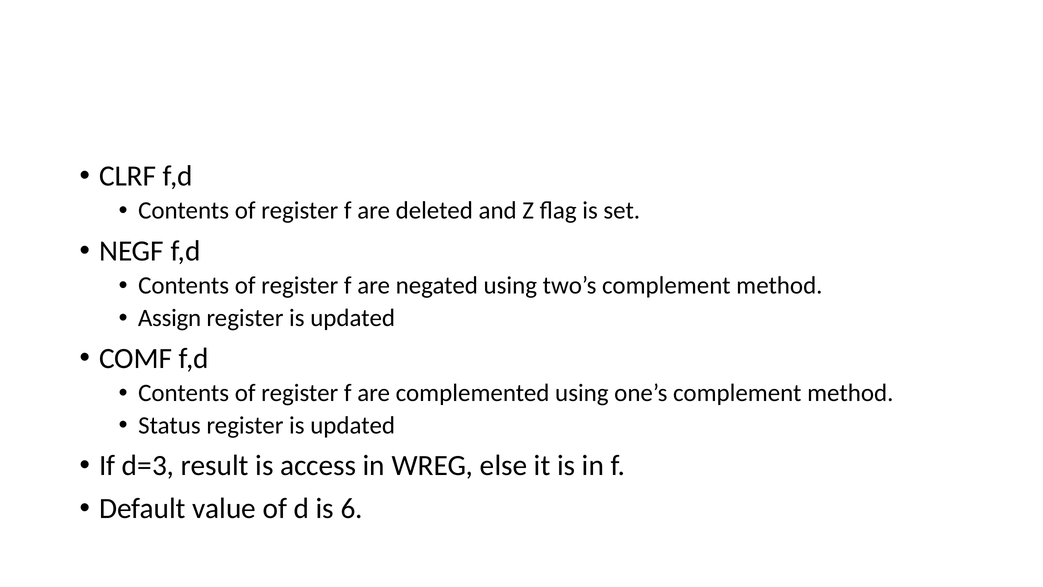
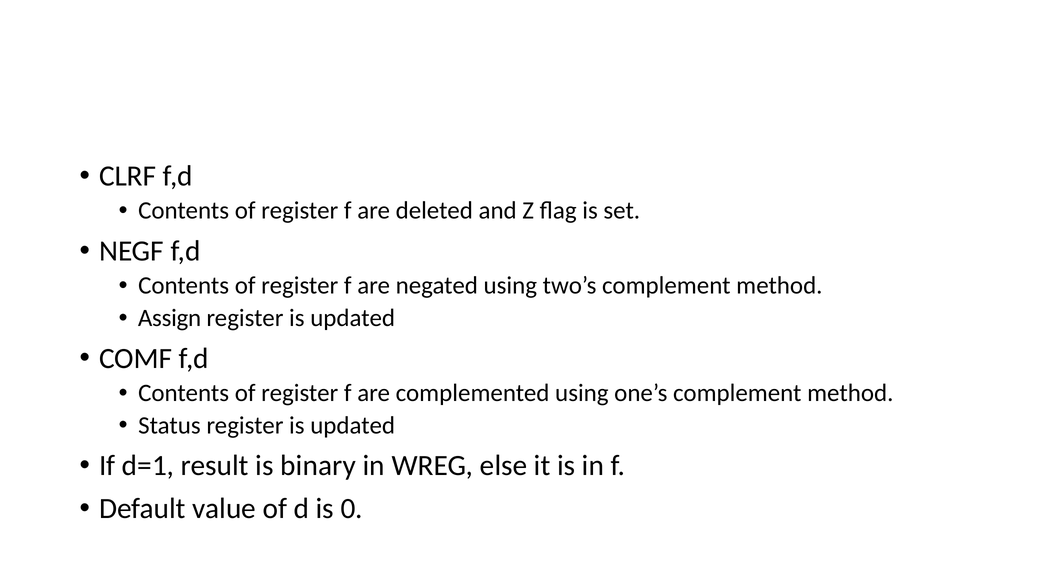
d=3: d=3 -> d=1
access: access -> binary
6: 6 -> 0
